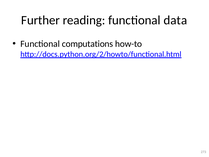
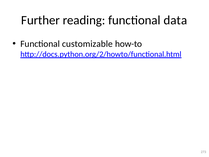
computations: computations -> customizable
